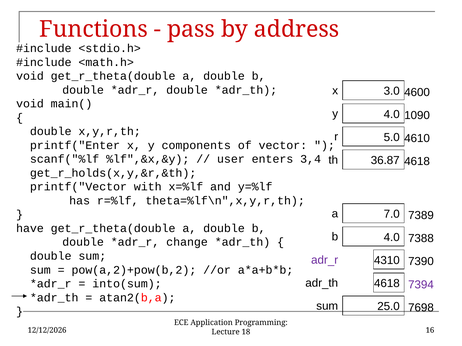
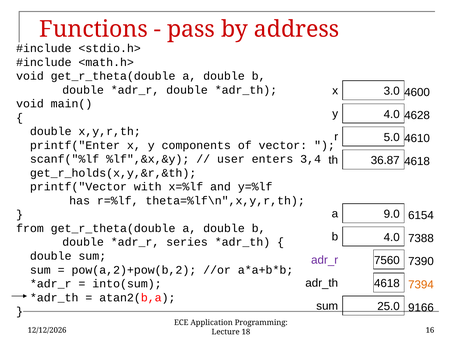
1090: 1090 -> 4628
7.0: 7.0 -> 9.0
7389: 7389 -> 6154
have: have -> from
change: change -> series
4310: 4310 -> 7560
7394 colour: purple -> orange
7698: 7698 -> 9166
